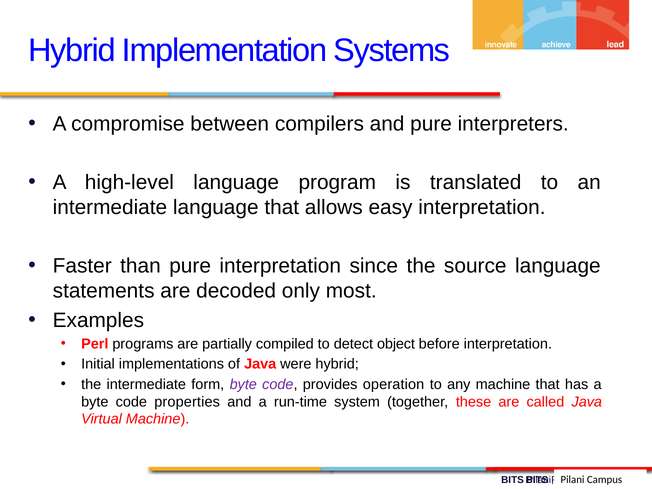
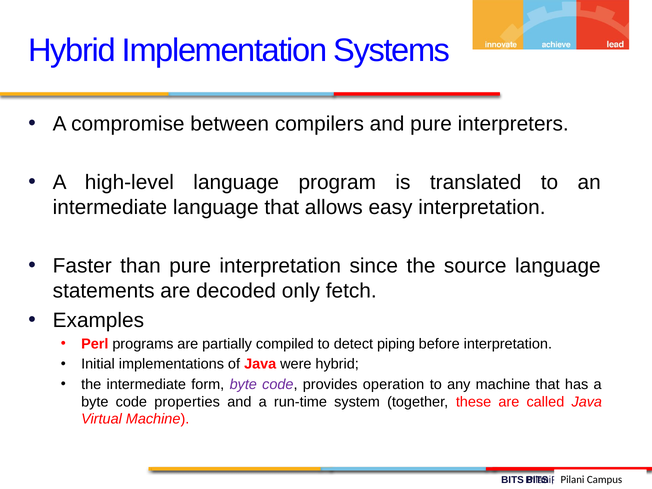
most: most -> fetch
object: object -> piping
